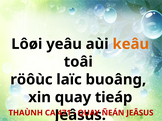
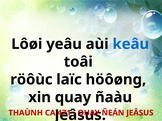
keâu colour: orange -> blue
buoâng: buoâng -> höôøng
tieáp: tieáp -> ñaàu
